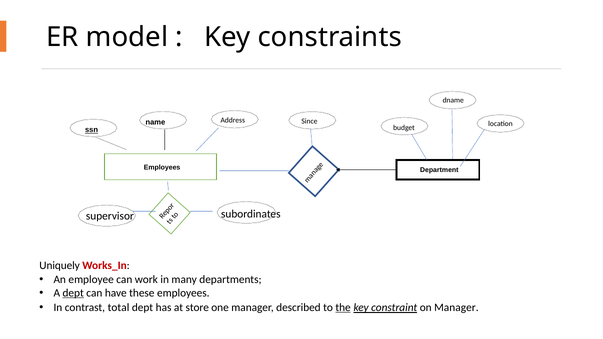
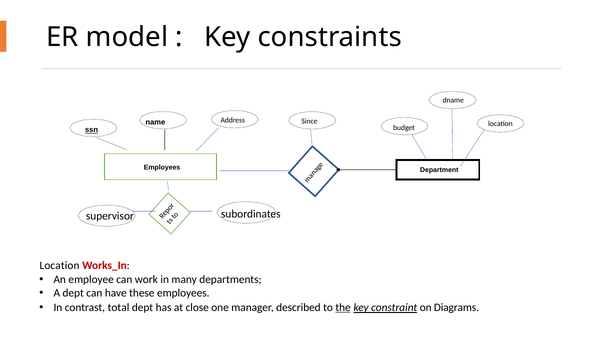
Uniquely at (60, 266): Uniquely -> Location
dept at (73, 293) underline: present -> none
store: store -> close
on Manager: Manager -> Diagrams
